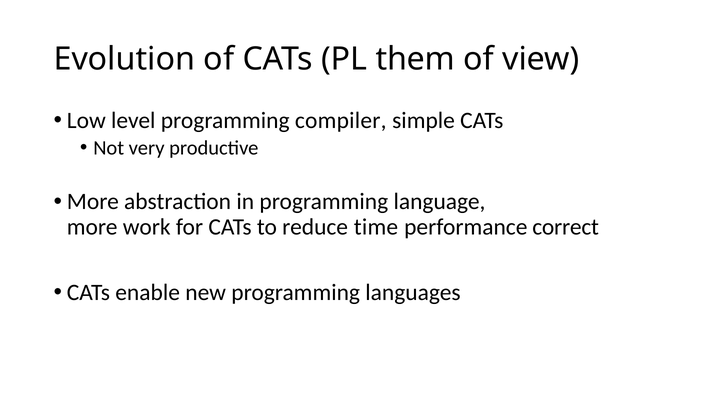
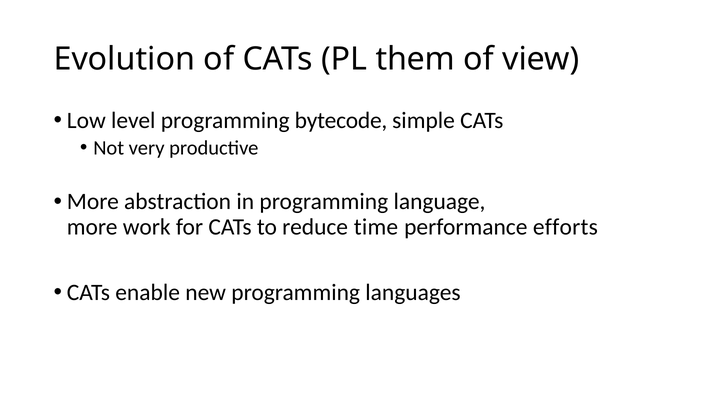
compiler: compiler -> bytecode
correct: correct -> efforts
